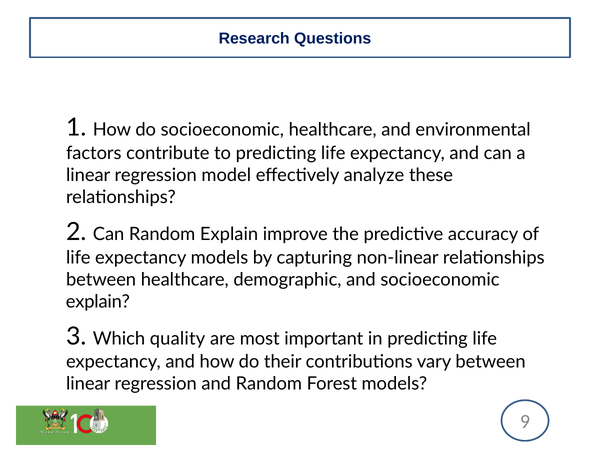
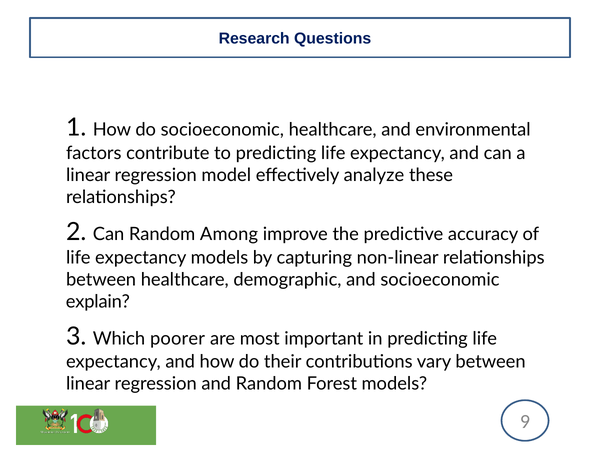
Random Explain: Explain -> Among
quality: quality -> poorer
